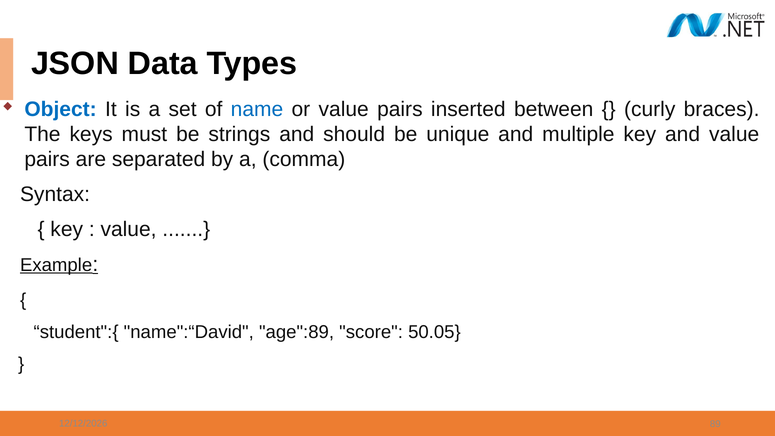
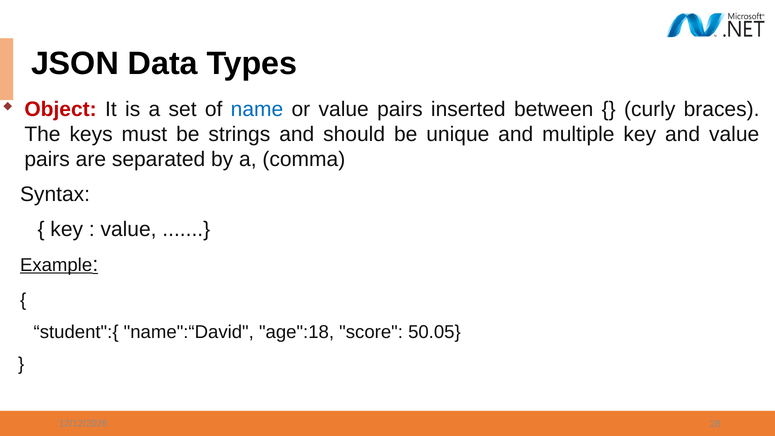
Object colour: blue -> red
age":89: age":89 -> age":18
89: 89 -> 28
